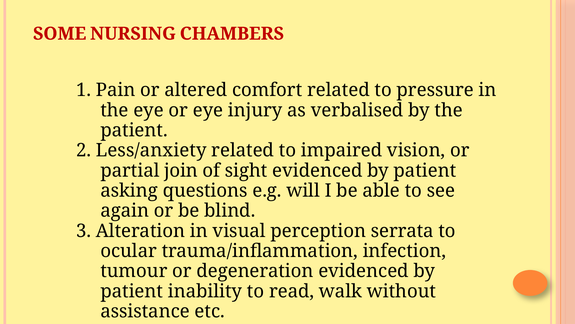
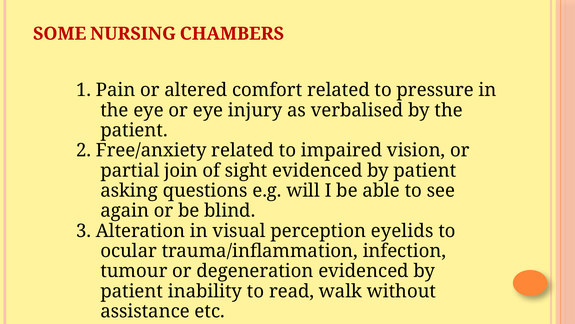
Less/anxiety: Less/anxiety -> Free/anxiety
serrata: serrata -> eyelids
